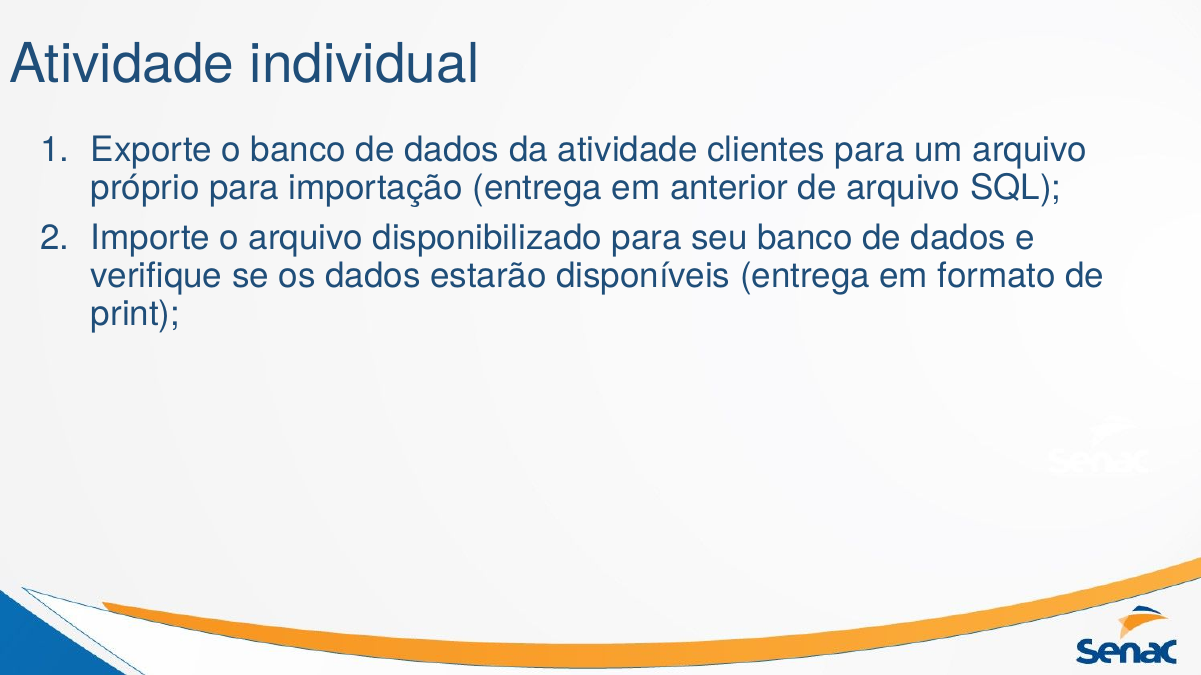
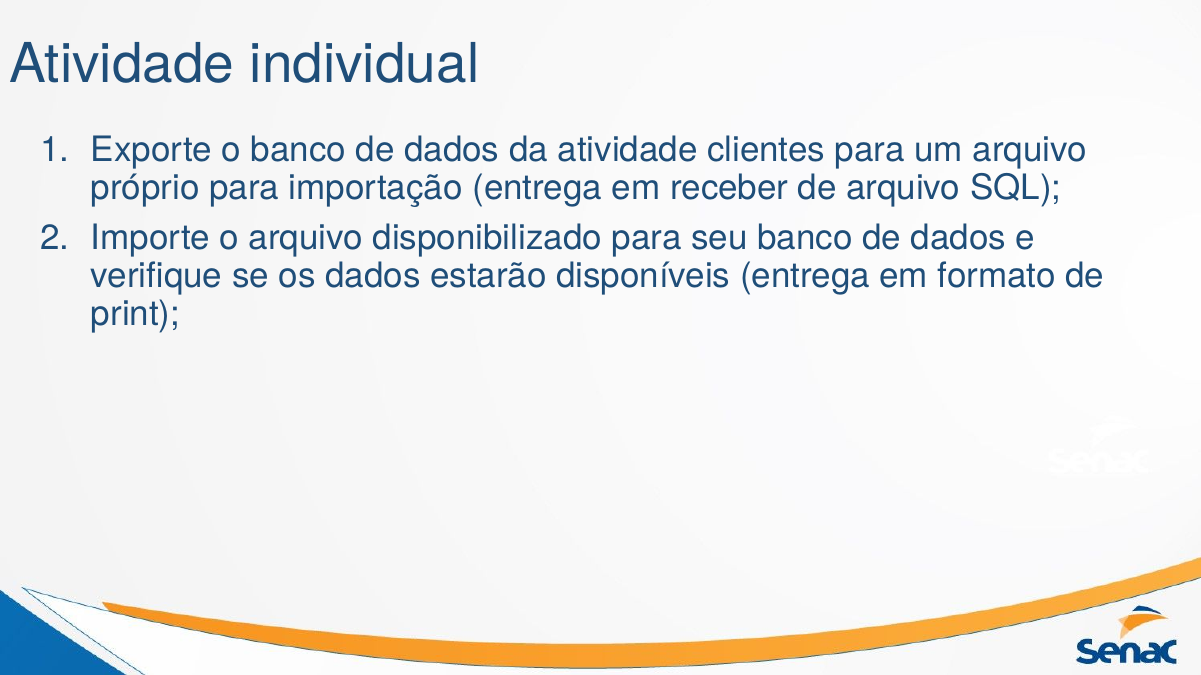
anterior: anterior -> receber
